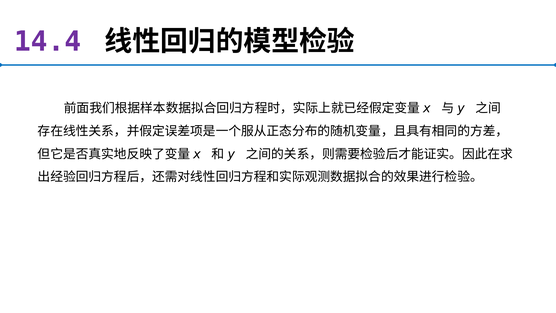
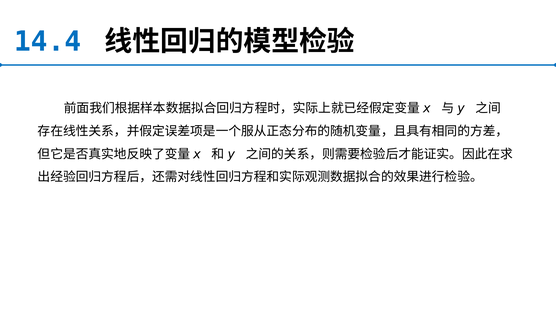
14.4 colour: purple -> blue
